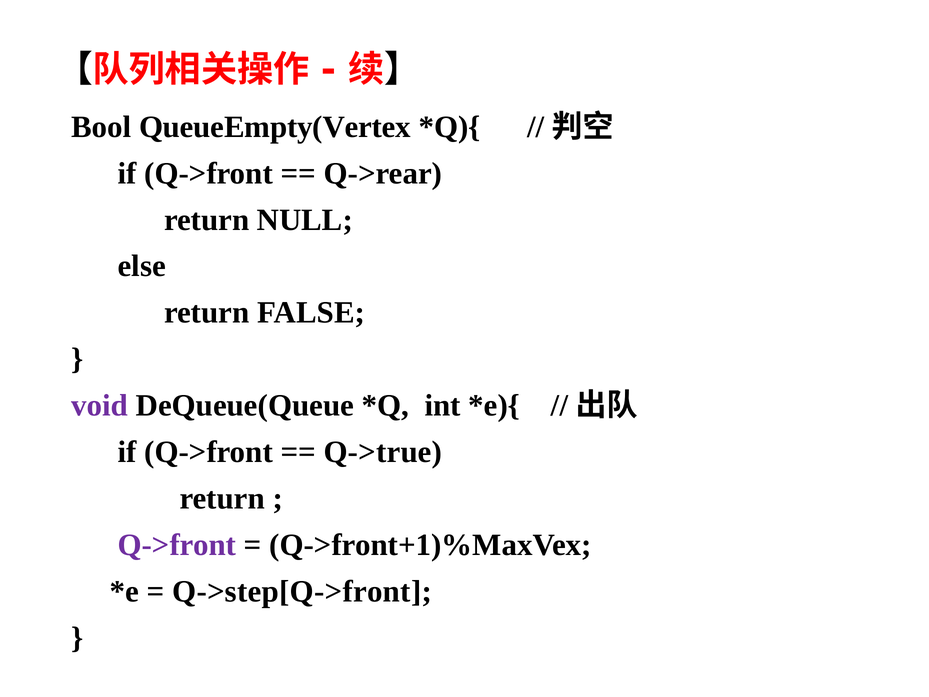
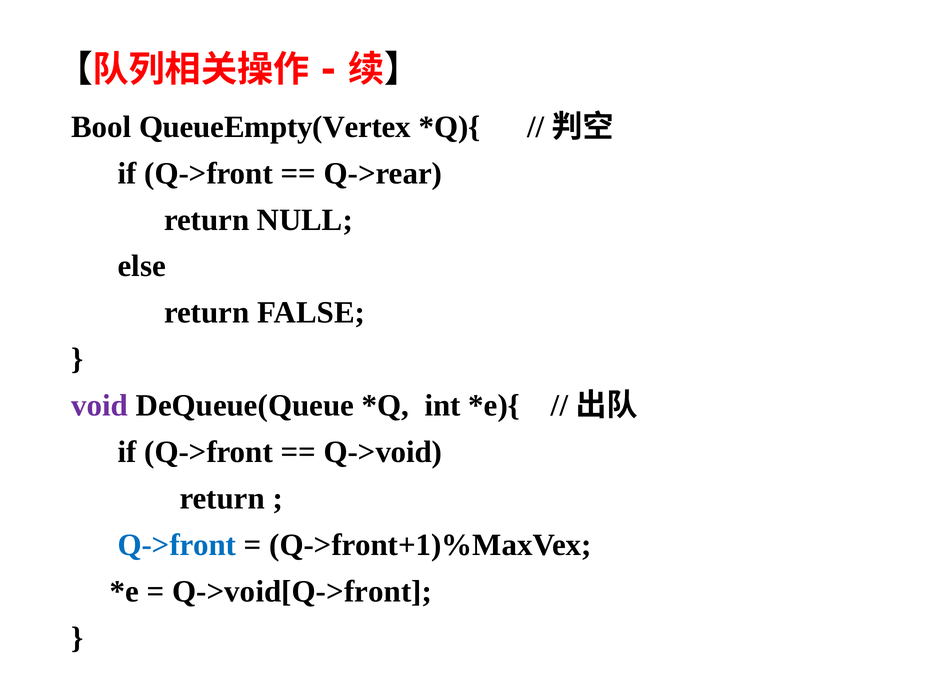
Q->true: Q->true -> Q->void
Q->front at (177, 545) colour: purple -> blue
Q->step[Q->front: Q->step[Q->front -> Q->void[Q->front
